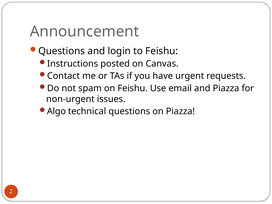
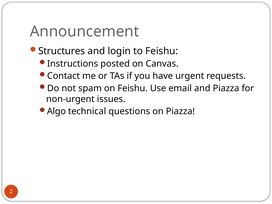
Questions at (62, 51): Questions -> Structures
